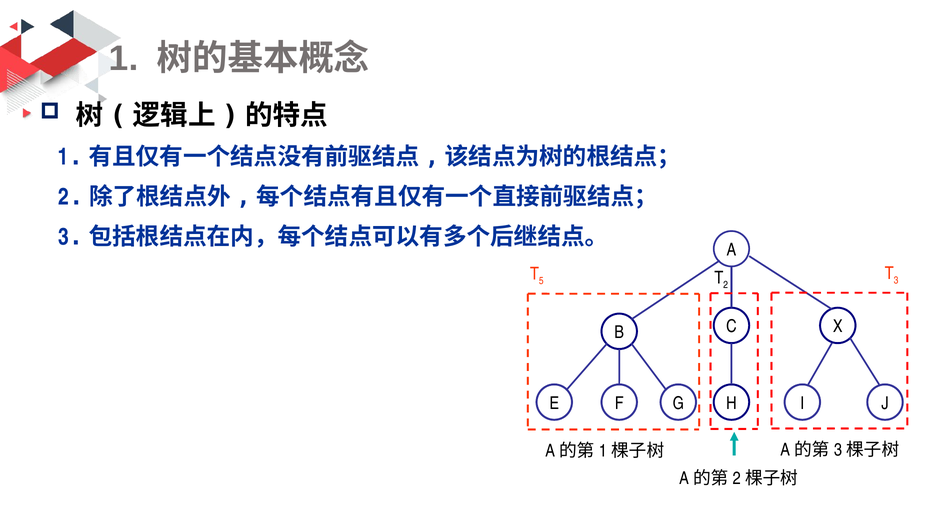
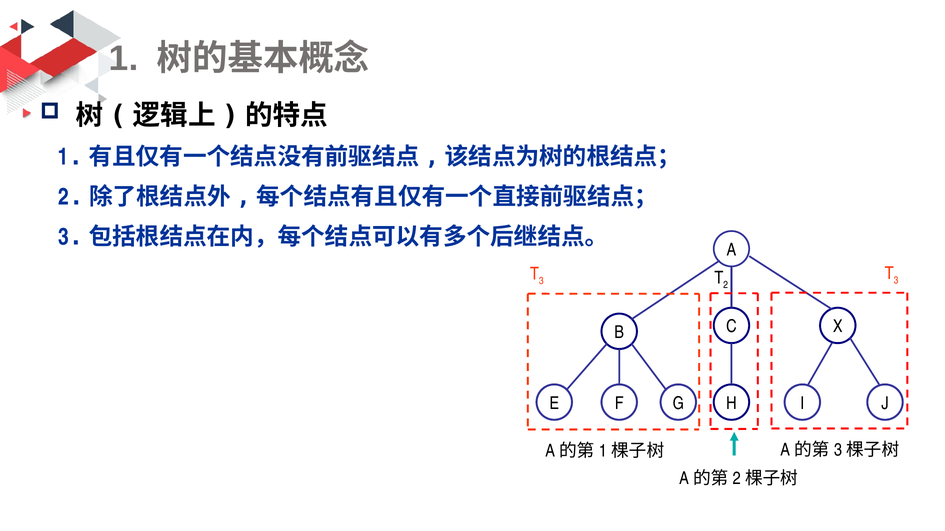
5 at (541, 281): 5 -> 3
